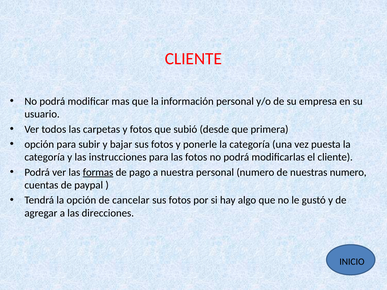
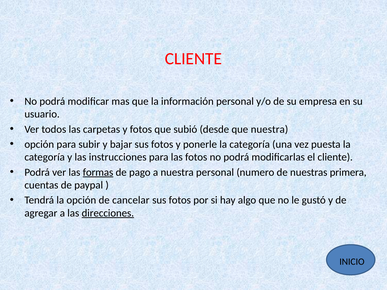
que primera: primera -> nuestra
nuestras numero: numero -> primera
direcciones underline: none -> present
